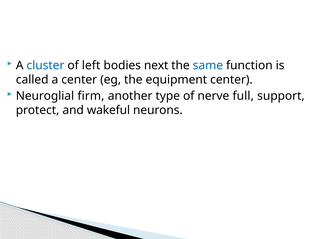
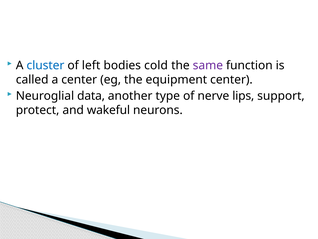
next: next -> cold
same colour: blue -> purple
firm: firm -> data
full: full -> lips
